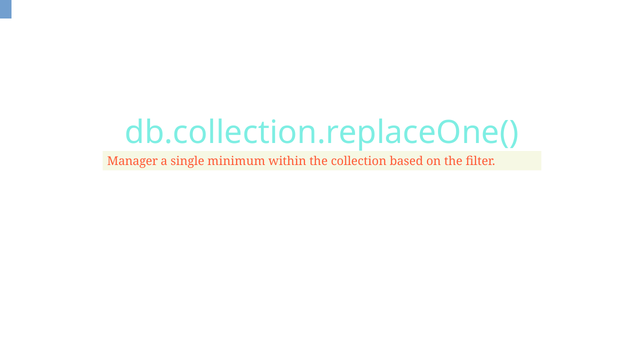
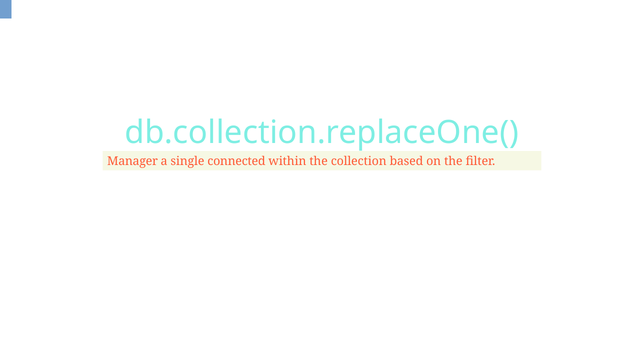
minimum: minimum -> connected
